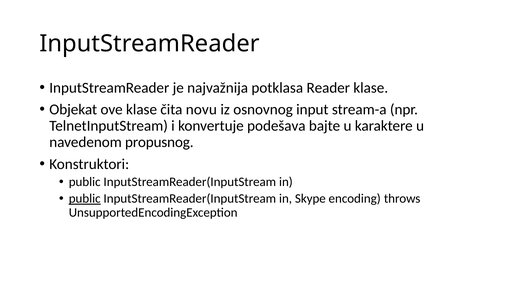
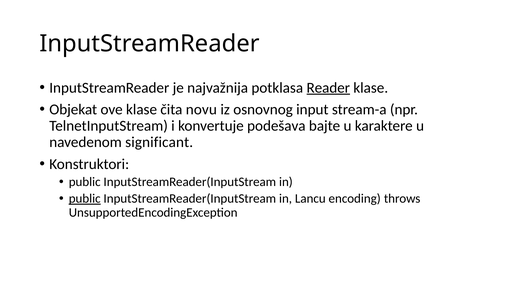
Reader underline: none -> present
propusnog: propusnog -> significant
Skype: Skype -> Lancu
